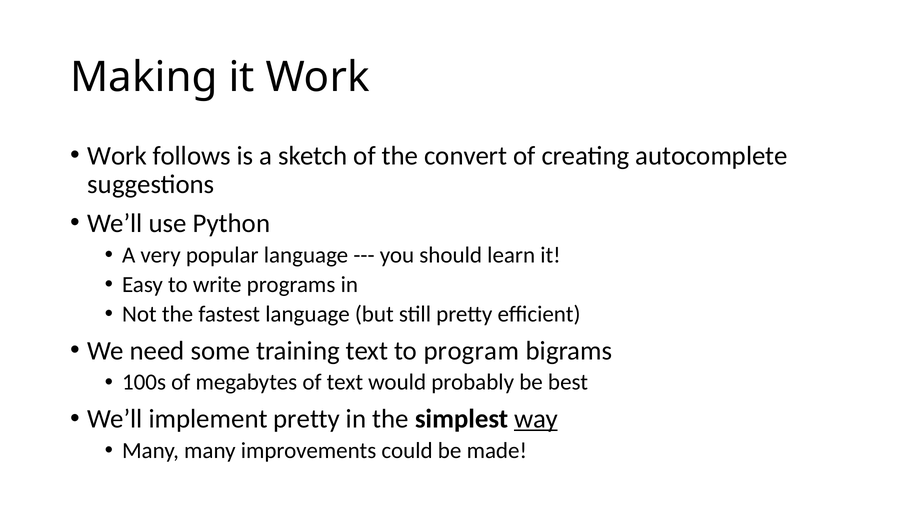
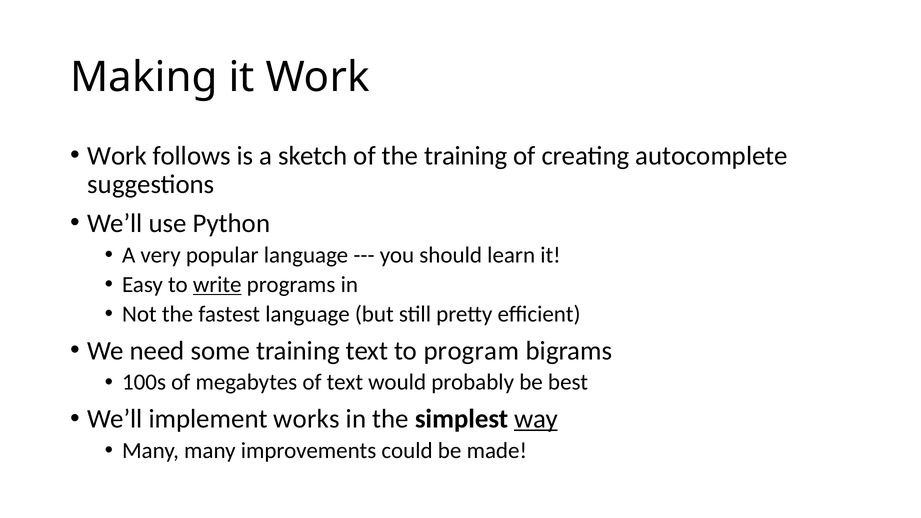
the convert: convert -> training
write underline: none -> present
implement pretty: pretty -> works
